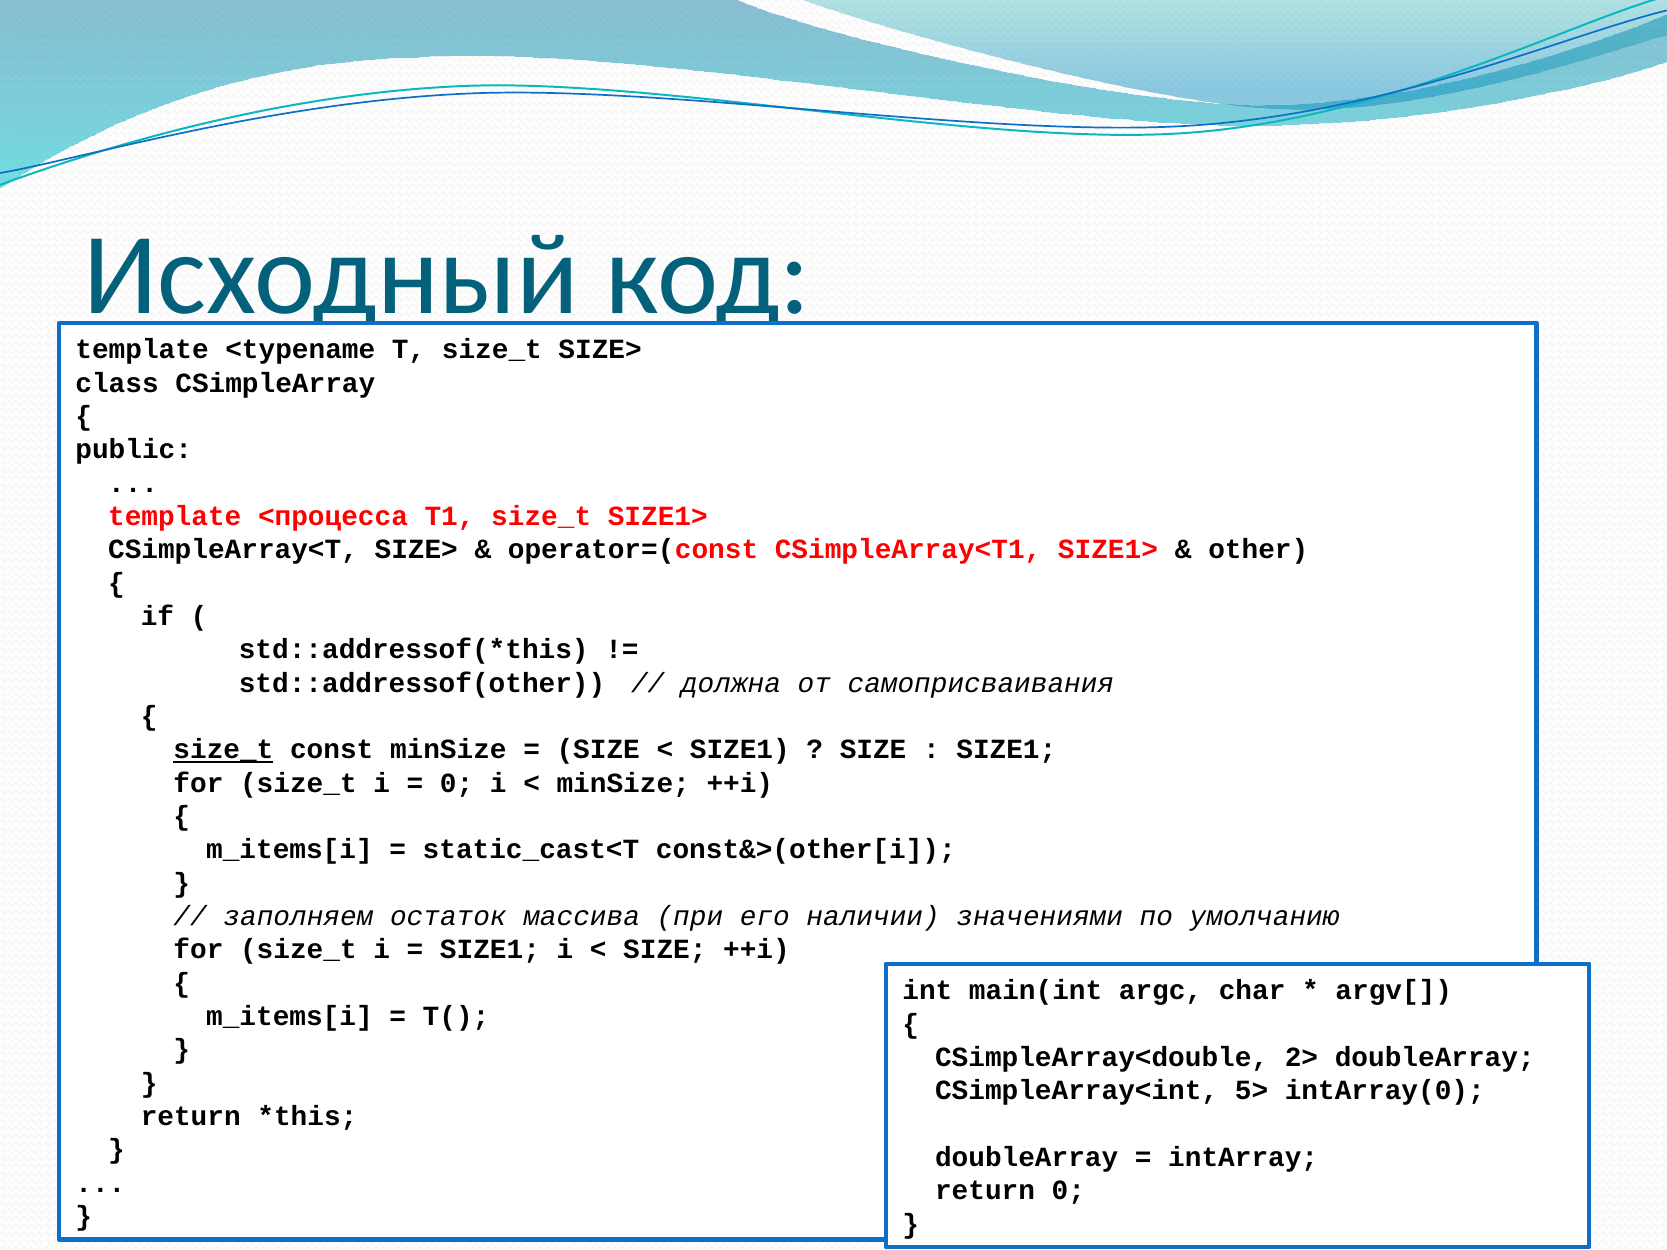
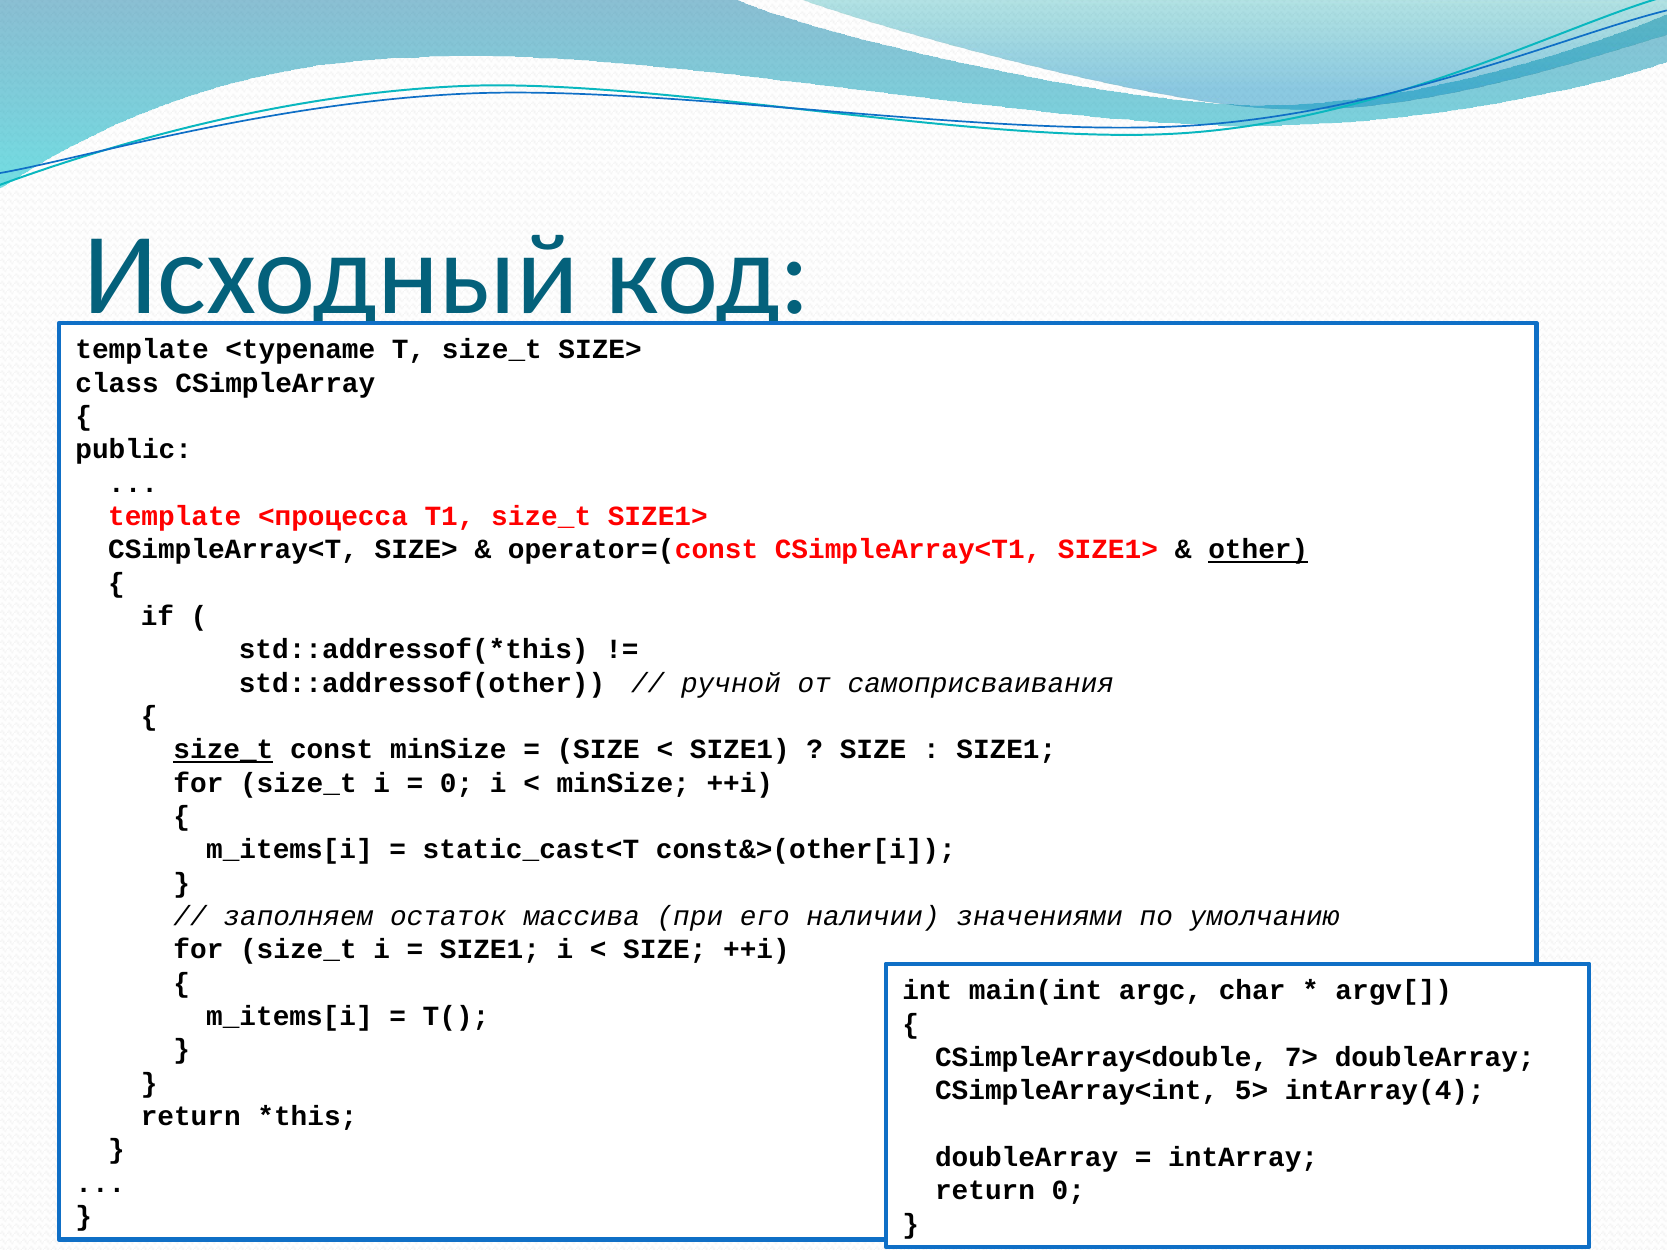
other underline: none -> present
должна: должна -> ручной
2>: 2> -> 7>
intArray(0: intArray(0 -> intArray(4
